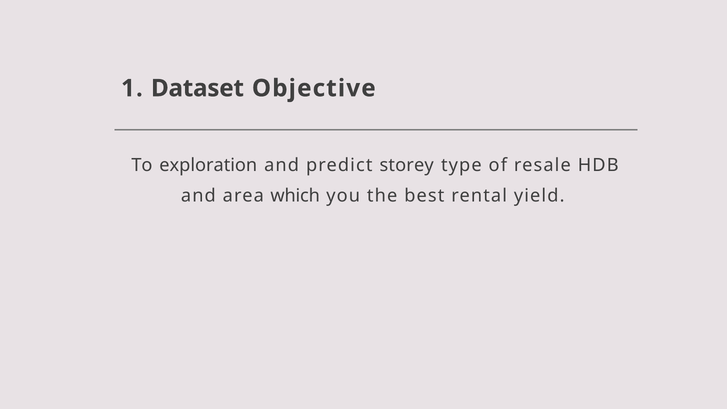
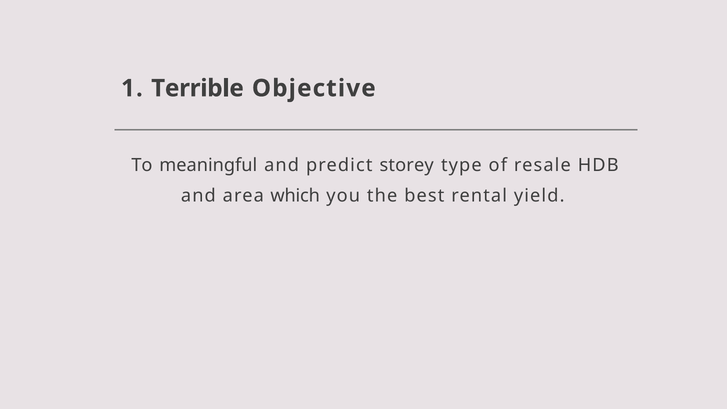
Dataset: Dataset -> Terrible
exploration: exploration -> meaningful
